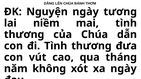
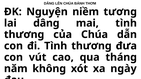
Nguyện ngày: ngày -> niềm
lai niềm: niềm -> dâng
